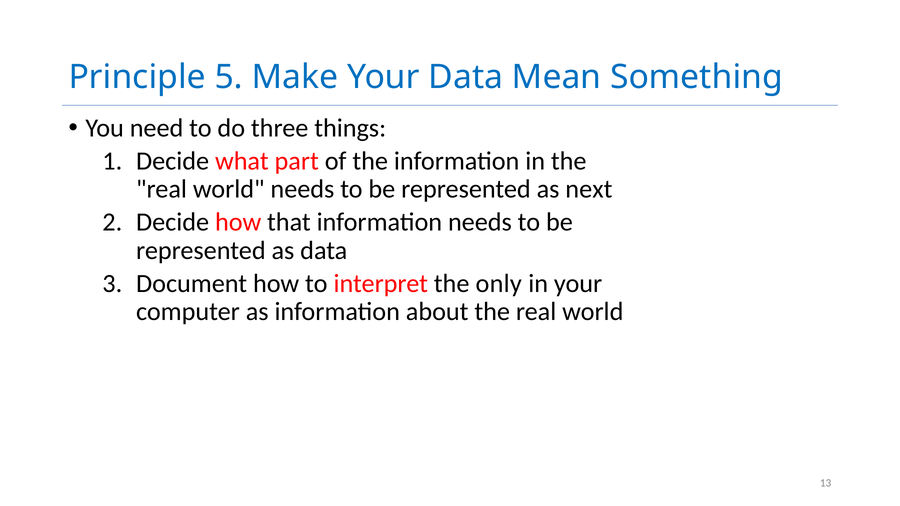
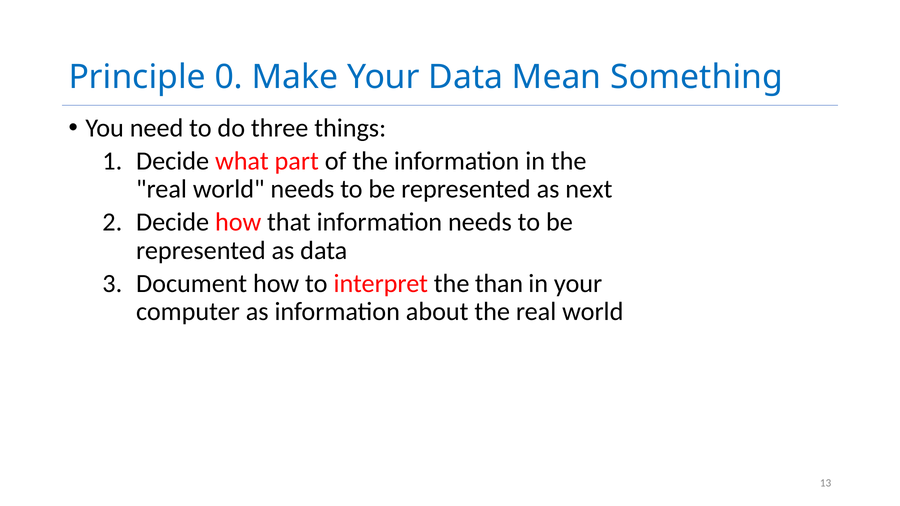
5: 5 -> 0
only: only -> than
